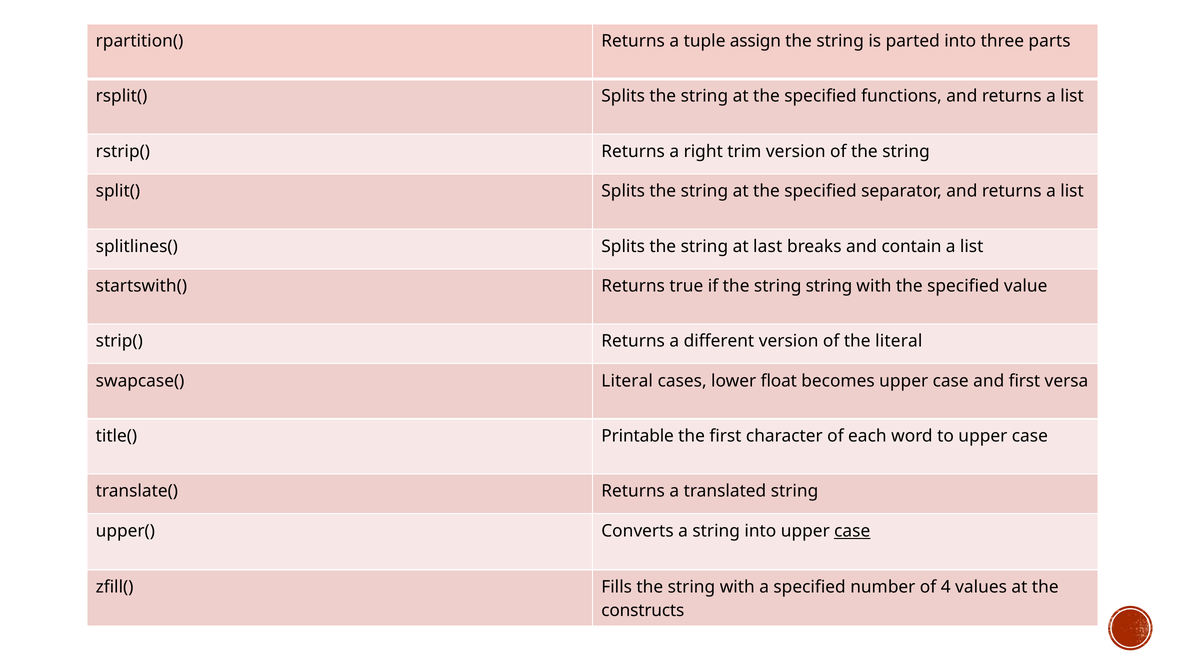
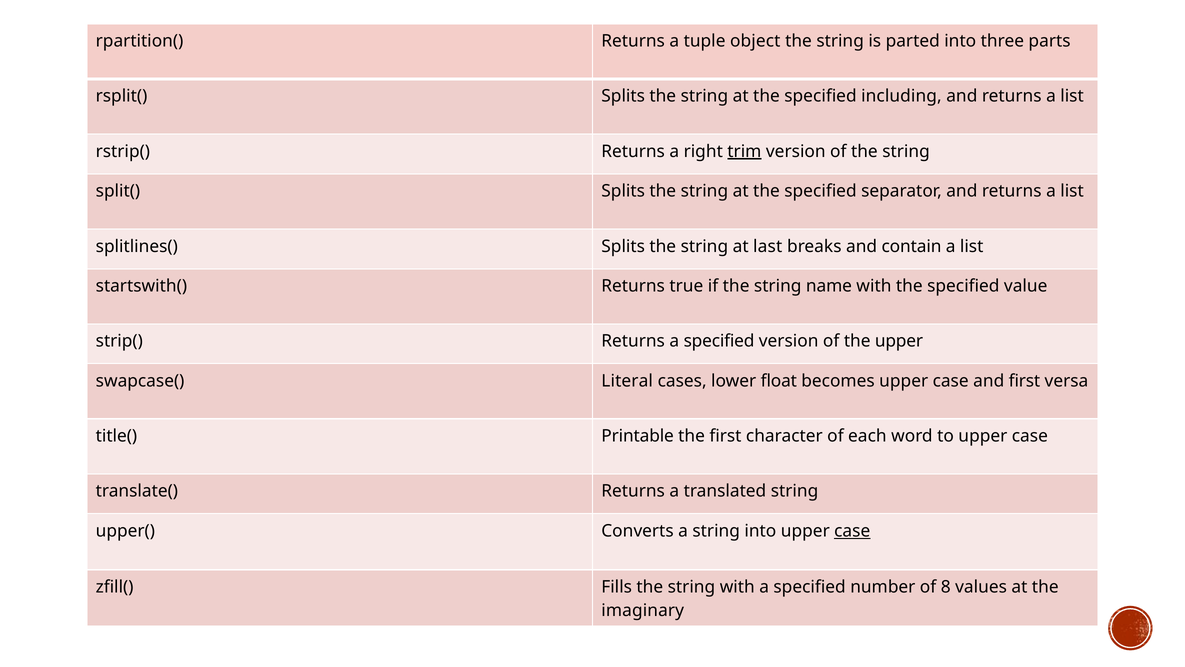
assign: assign -> object
functions: functions -> including
trim underline: none -> present
string string: string -> name
Returns a different: different -> specified
the literal: literal -> upper
4: 4 -> 8
constructs: constructs -> imaginary
